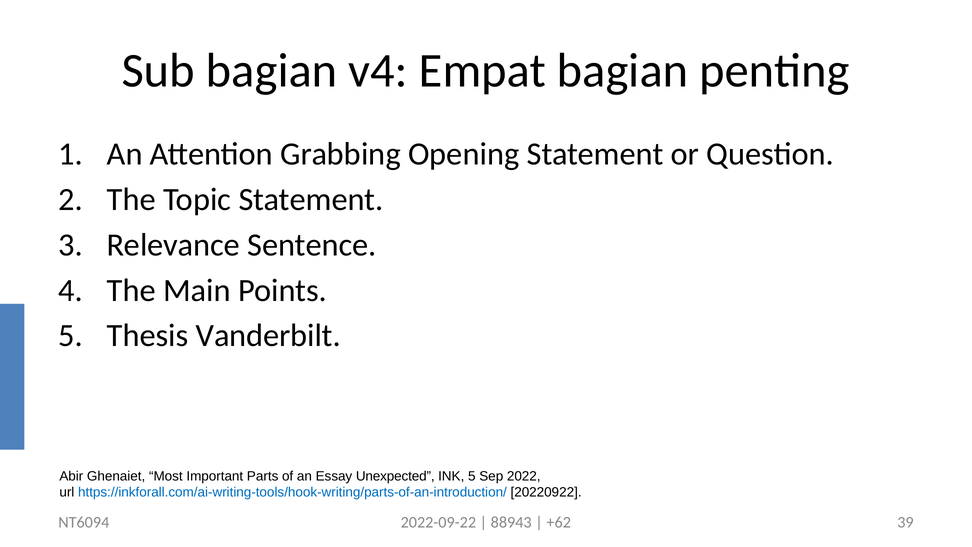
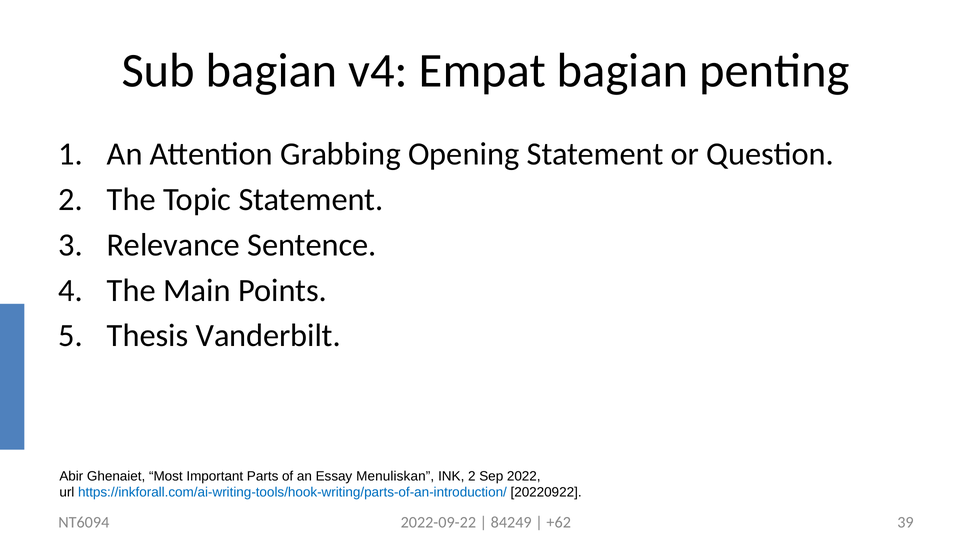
Unexpected: Unexpected -> Menuliskan
INK 5: 5 -> 2
88943: 88943 -> 84249
